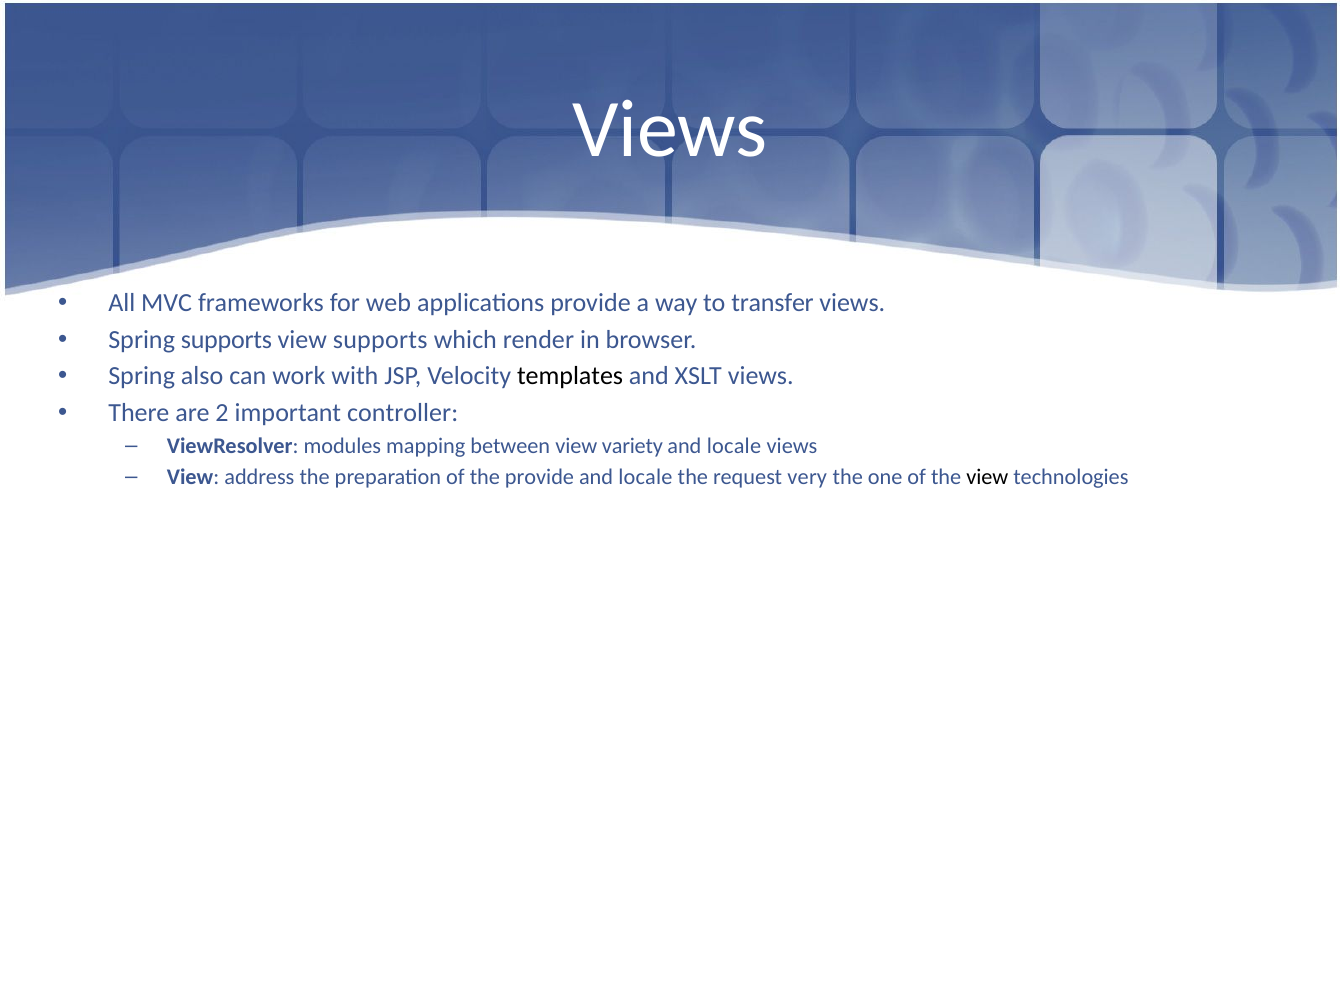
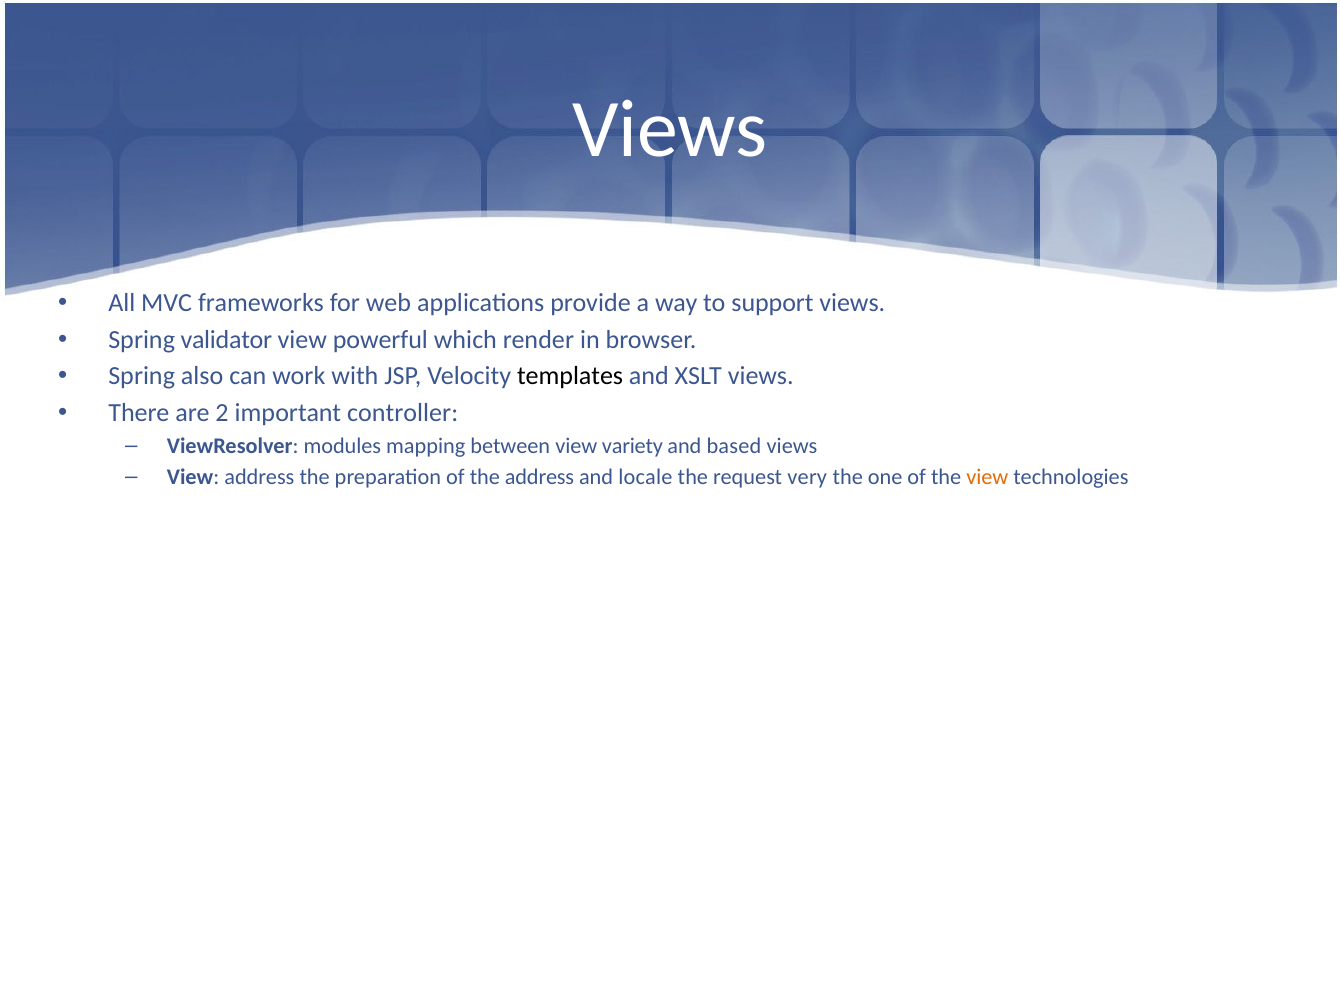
transfer: transfer -> support
Spring supports: supports -> validator
view supports: supports -> powerful
locale at (734, 446): locale -> based
the provide: provide -> address
view at (987, 477) colour: black -> orange
